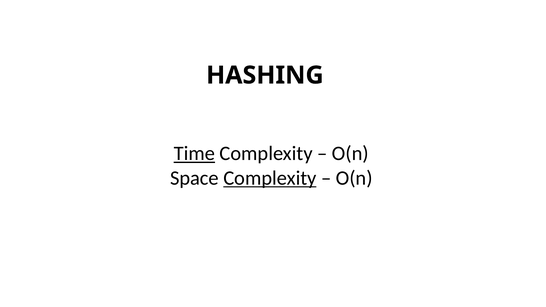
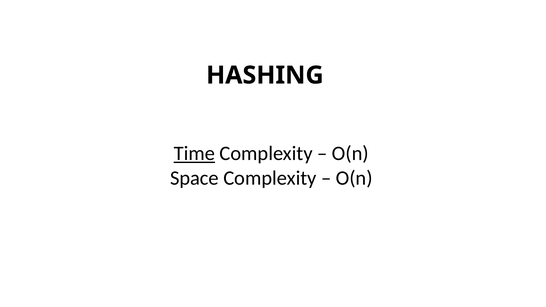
Complexity at (270, 178) underline: present -> none
